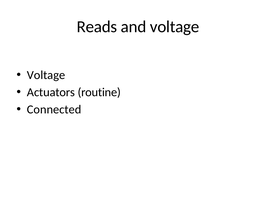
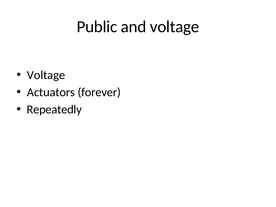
Reads: Reads -> Public
routine: routine -> forever
Connected: Connected -> Repeatedly
